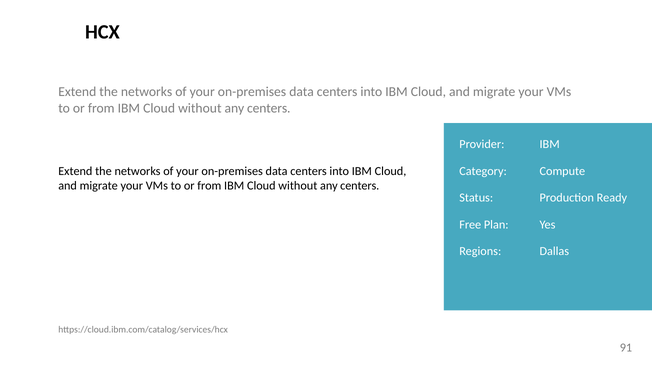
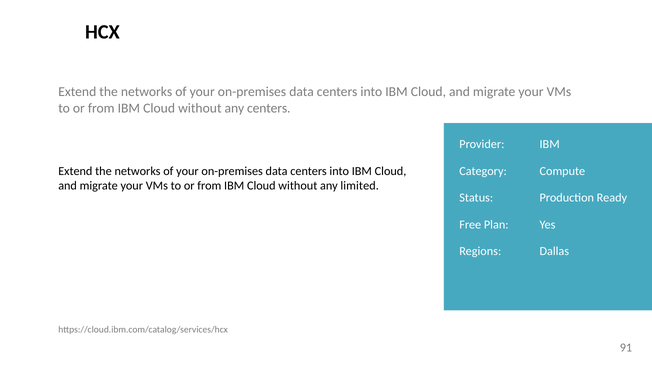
centers at (360, 186): centers -> limited
